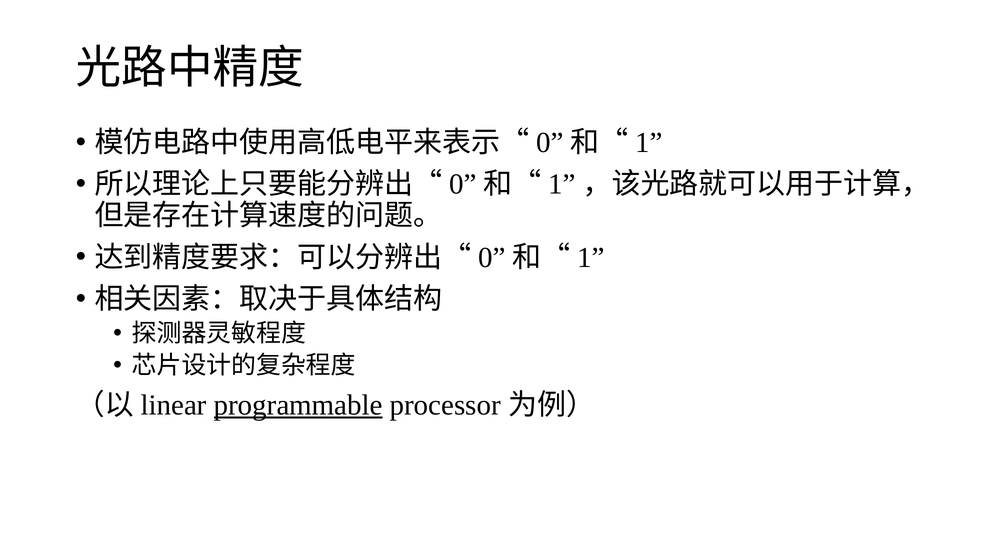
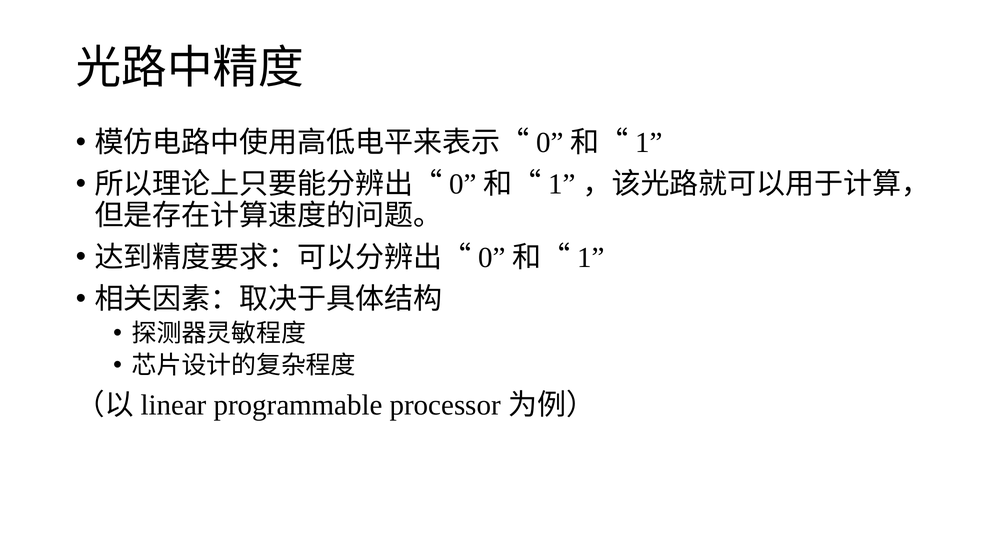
programmable underline: present -> none
